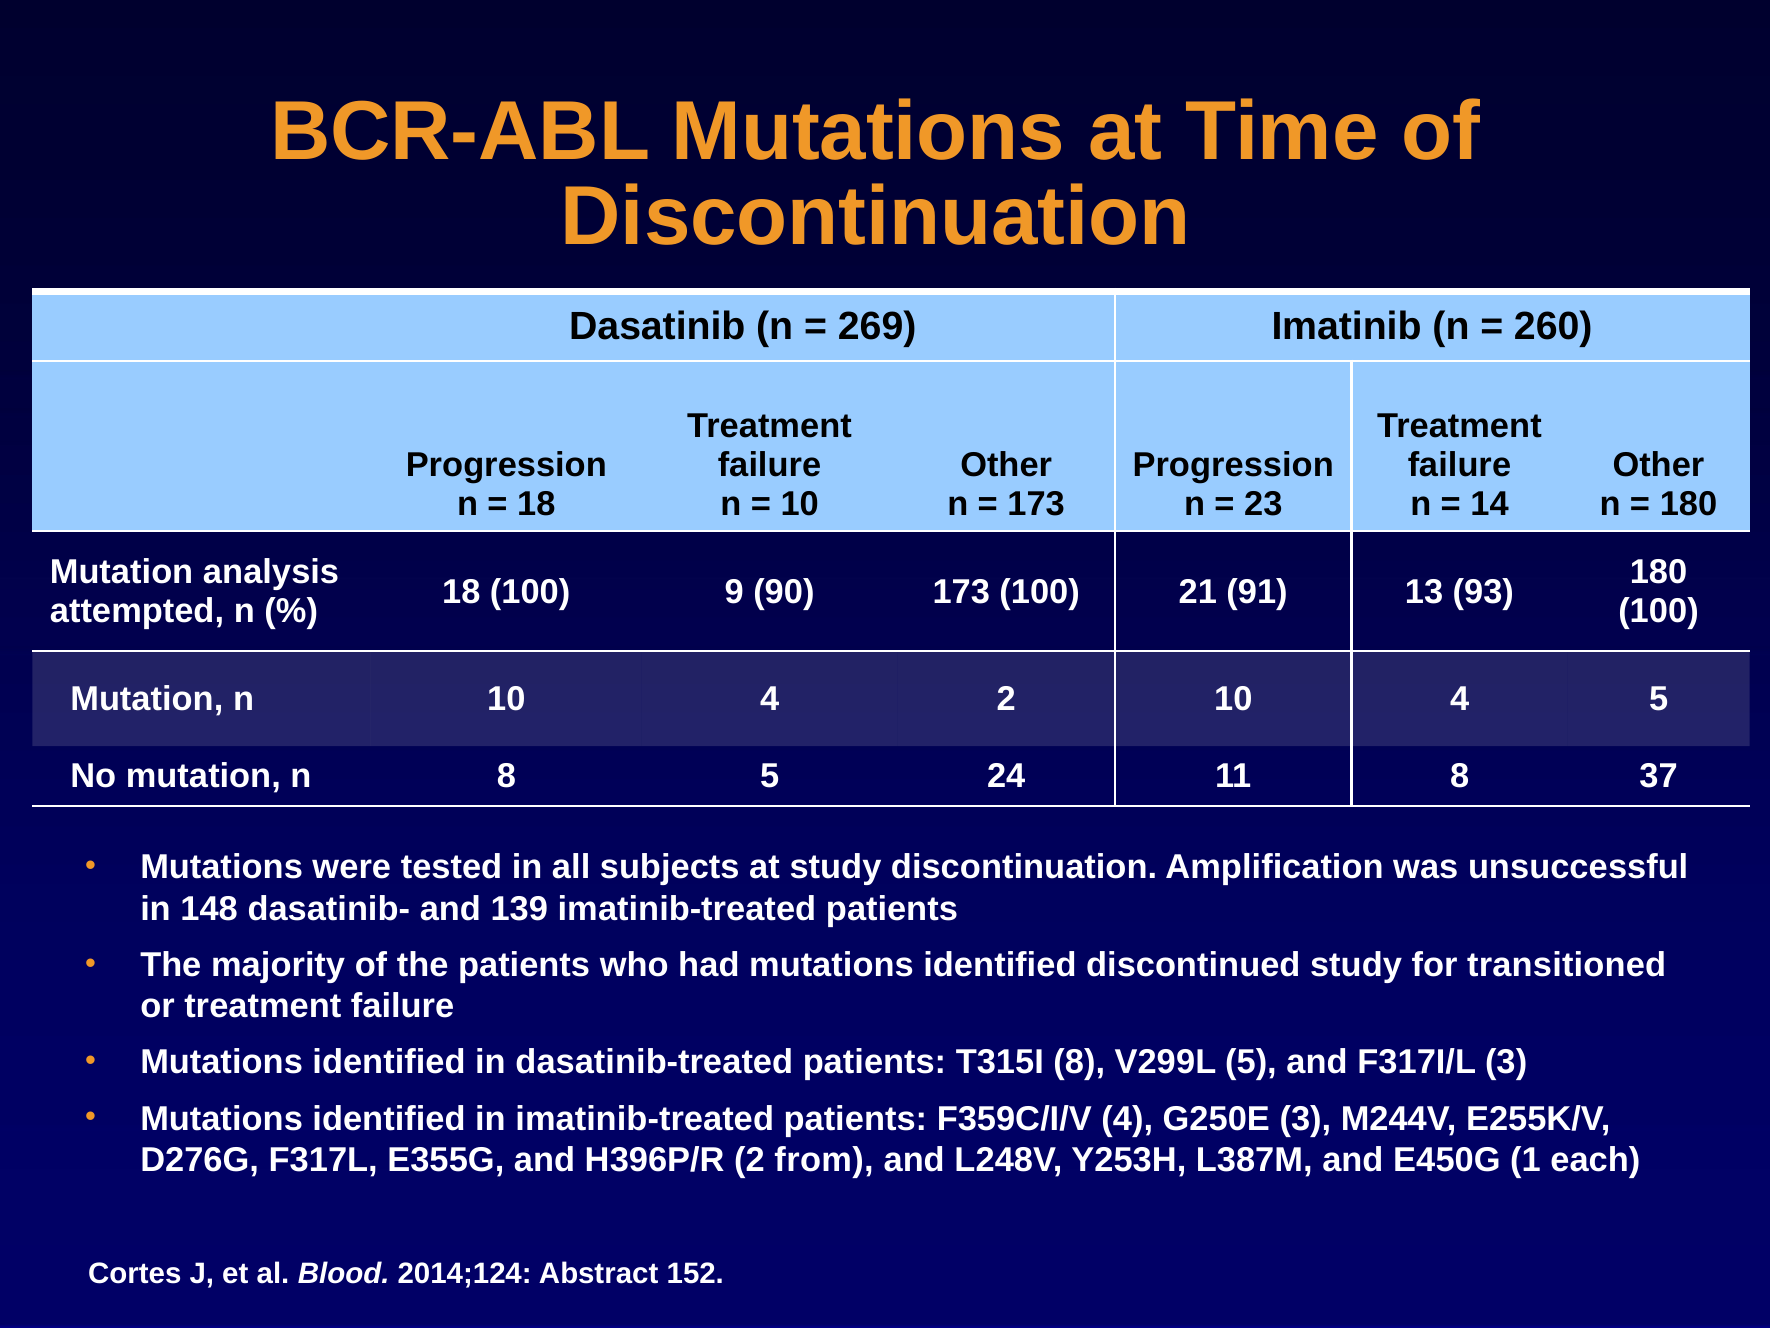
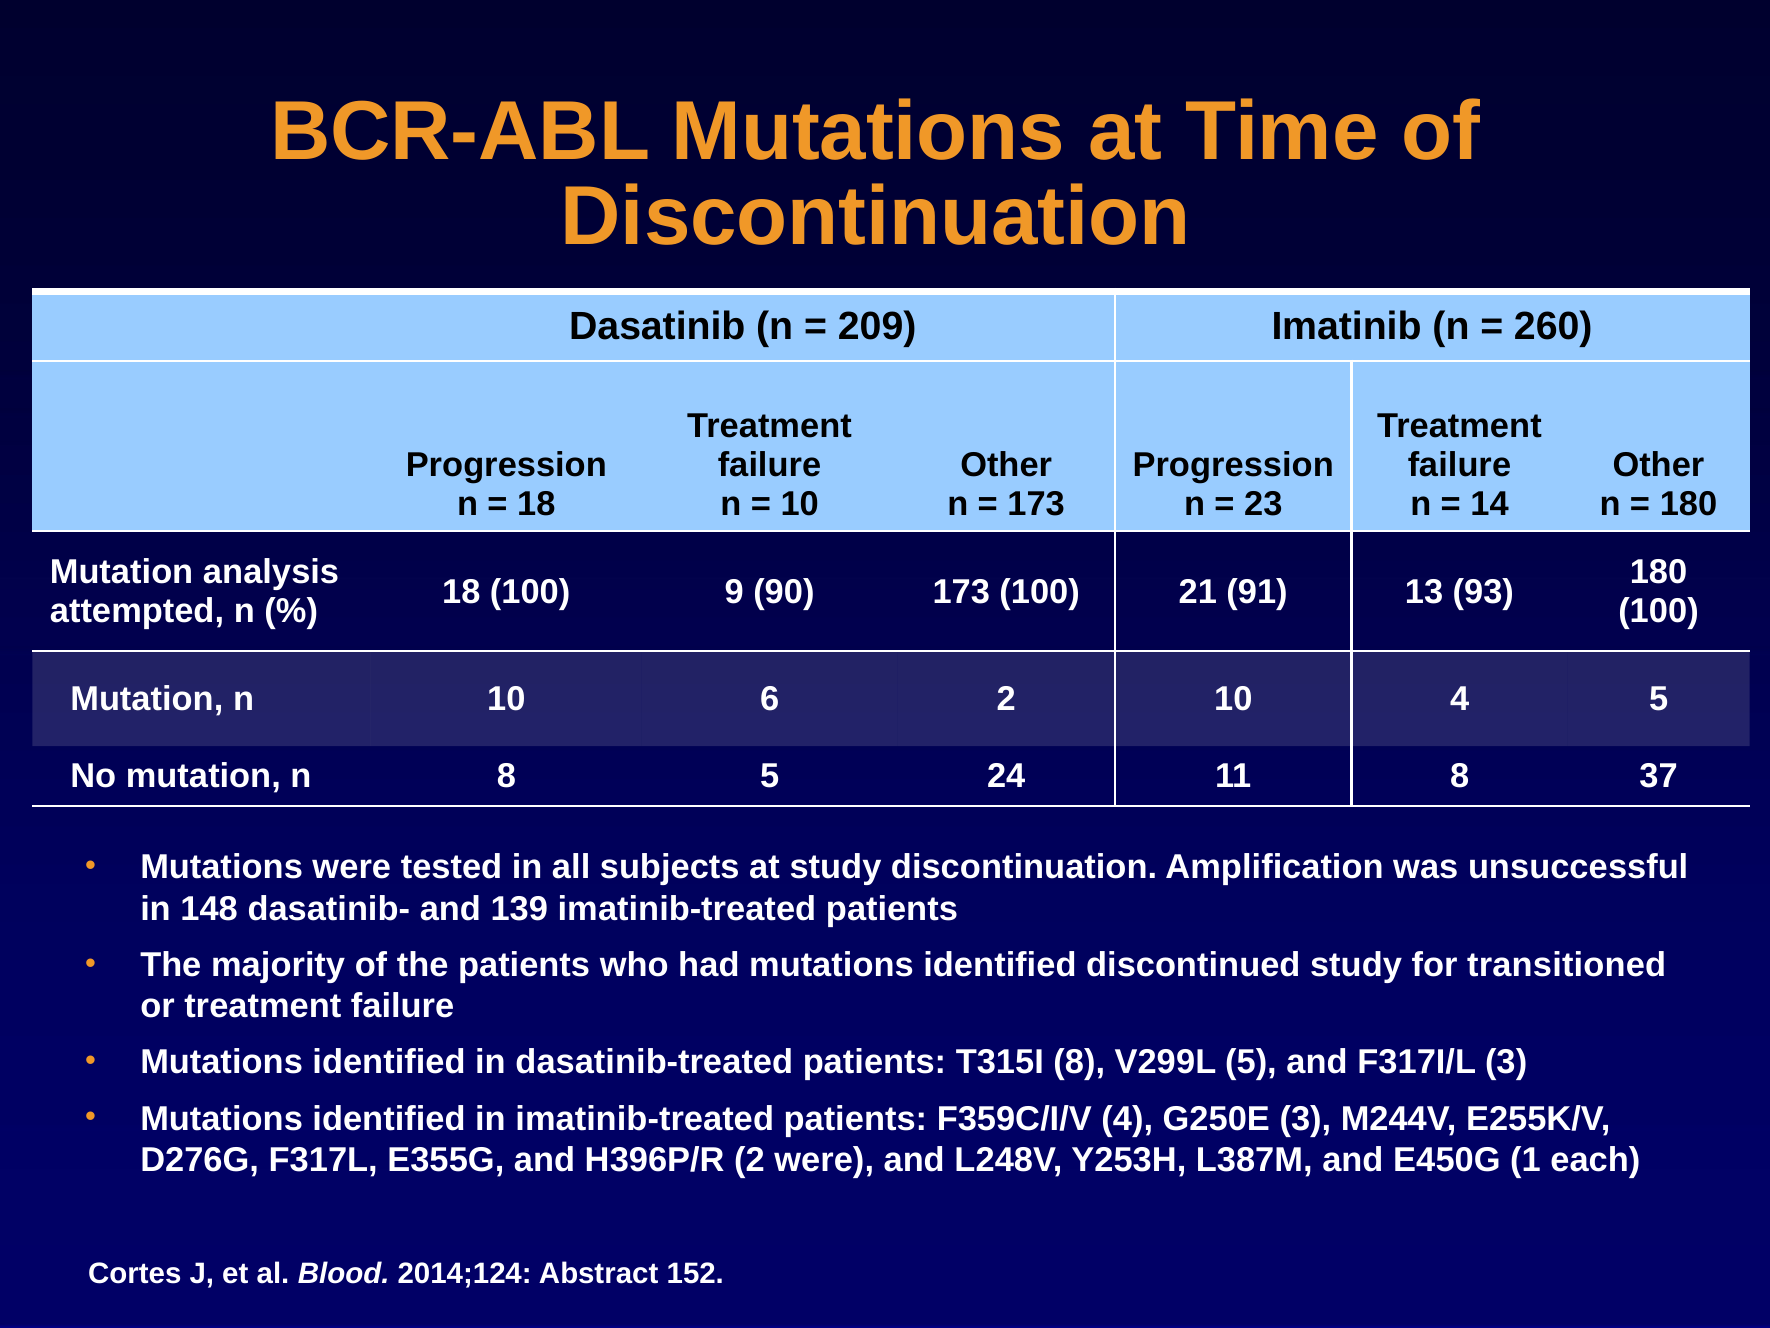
269: 269 -> 209
n 10 4: 4 -> 6
2 from: from -> were
